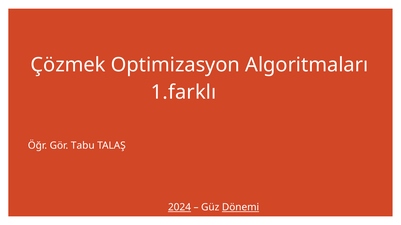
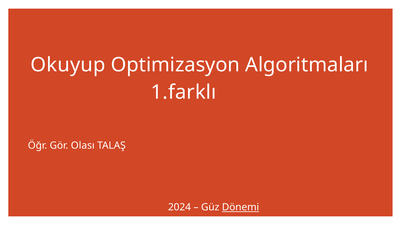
Çözmek: Çözmek -> Okuyup
Tabu: Tabu -> Olası
2024 underline: present -> none
